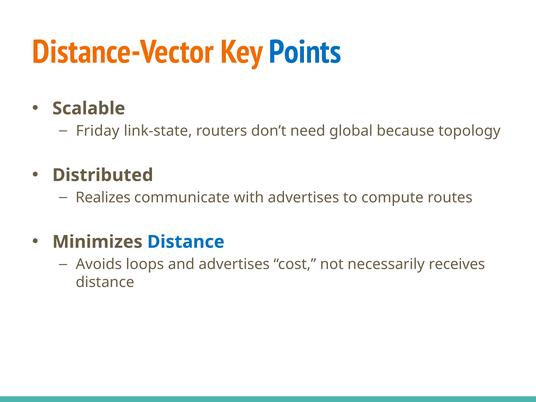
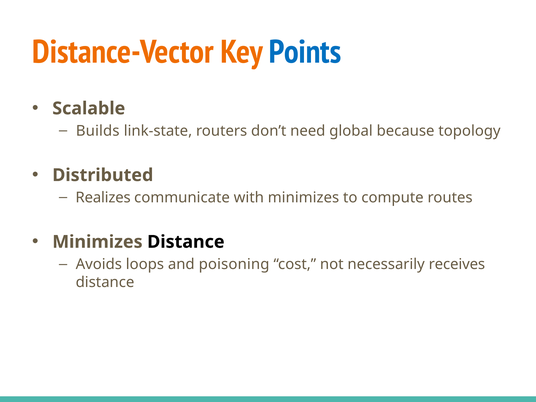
Friday: Friday -> Builds
with advertises: advertises -> minimizes
Distance at (186, 242) colour: blue -> black
and advertises: advertises -> poisoning
